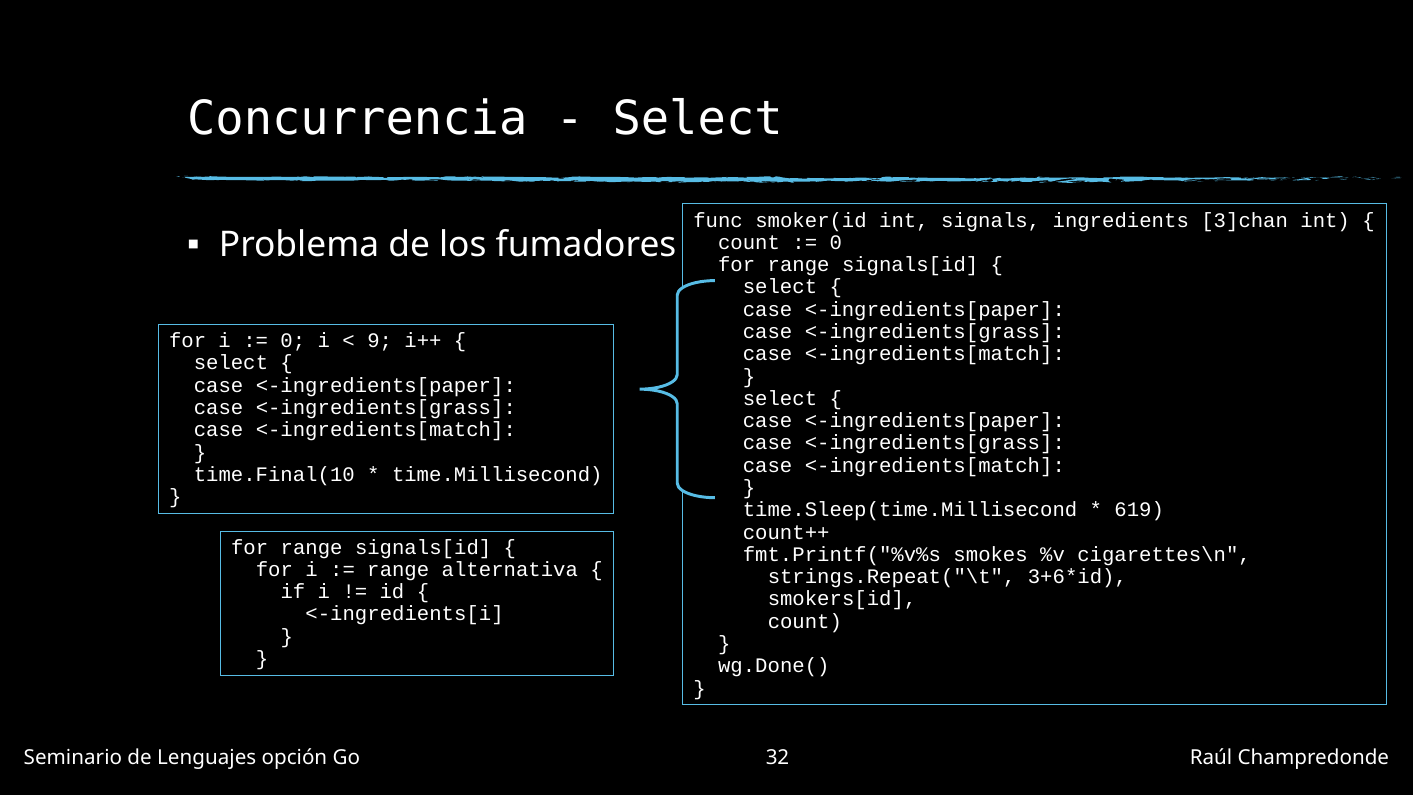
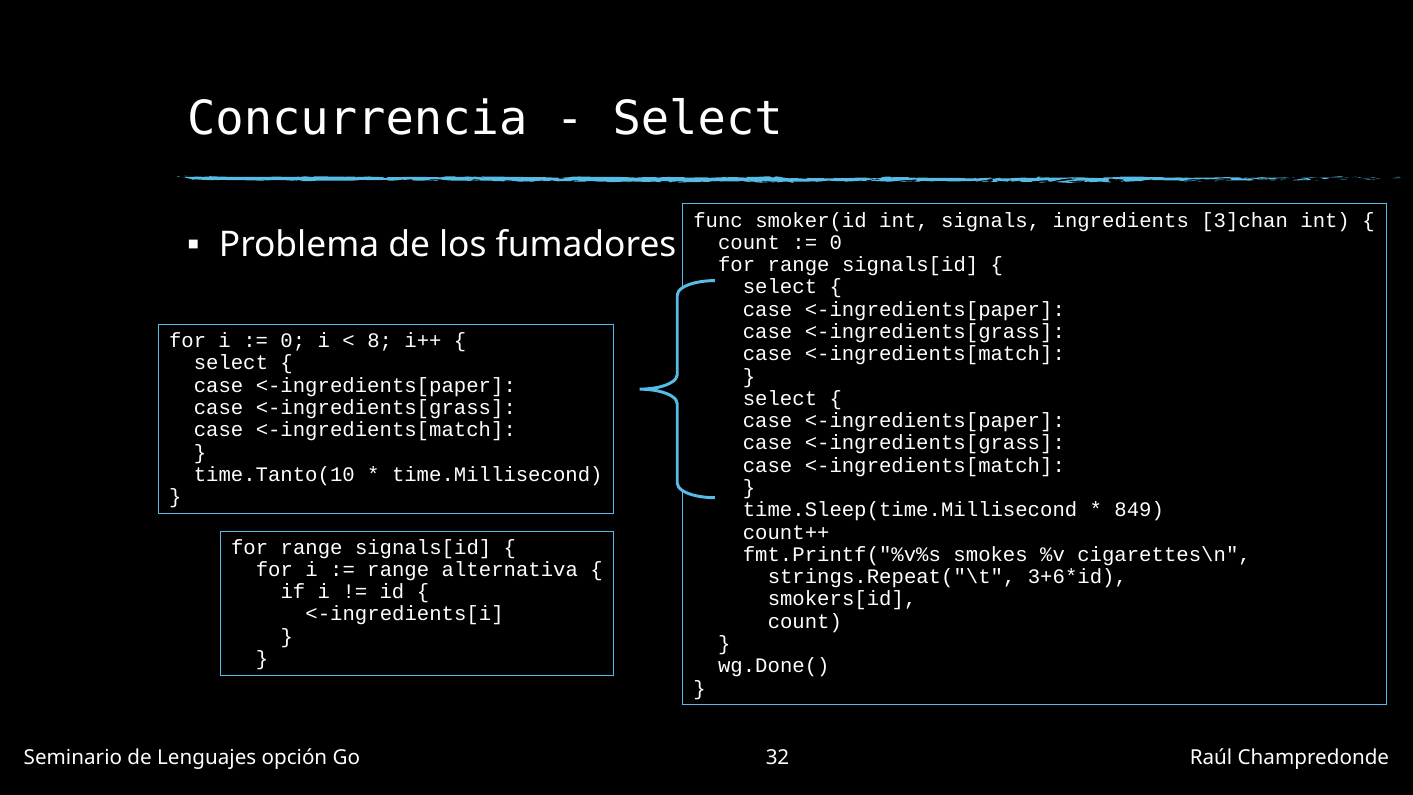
9: 9 -> 8
time.Final(10: time.Final(10 -> time.Tanto(10
619: 619 -> 849
